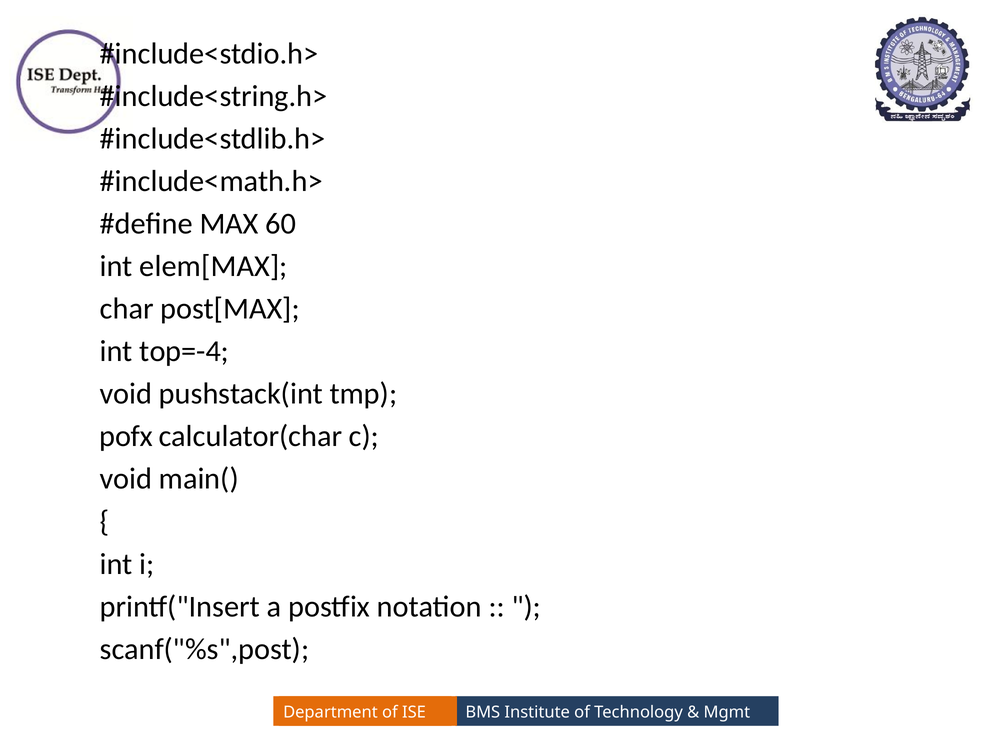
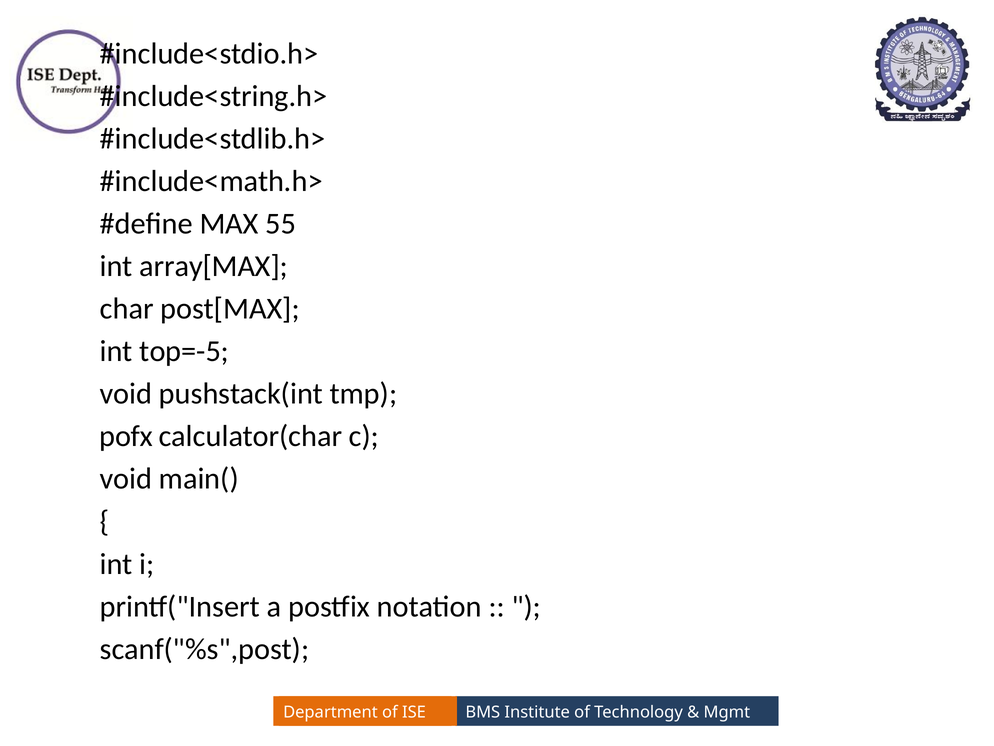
60: 60 -> 55
elem[MAX: elem[MAX -> array[MAX
top=-4: top=-4 -> top=-5
